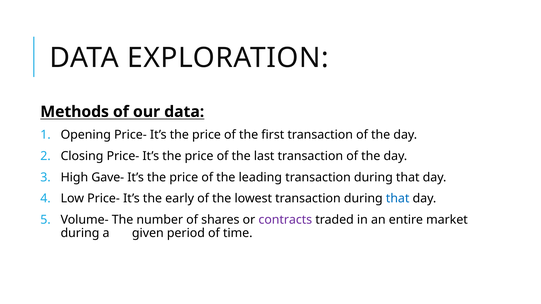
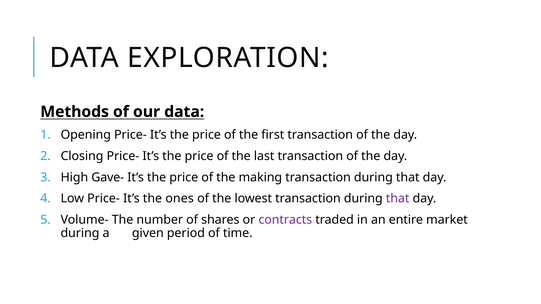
leading: leading -> making
early: early -> ones
that at (398, 199) colour: blue -> purple
